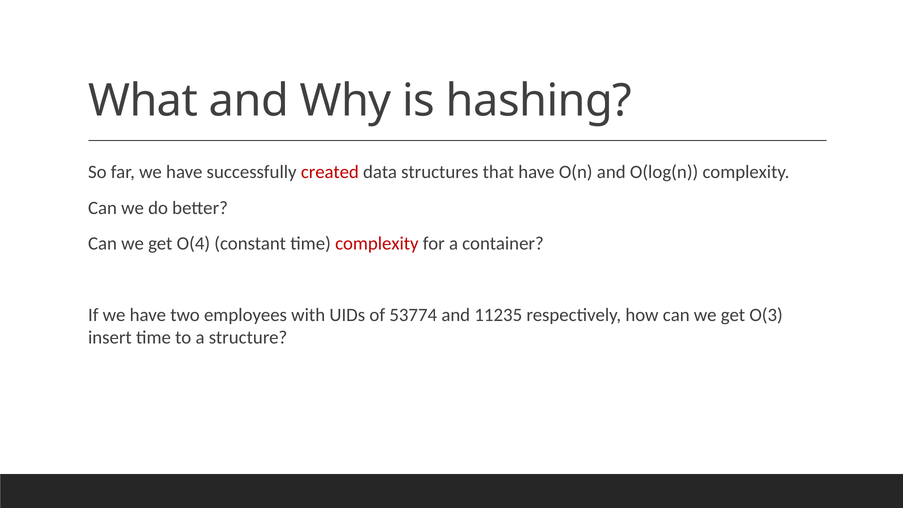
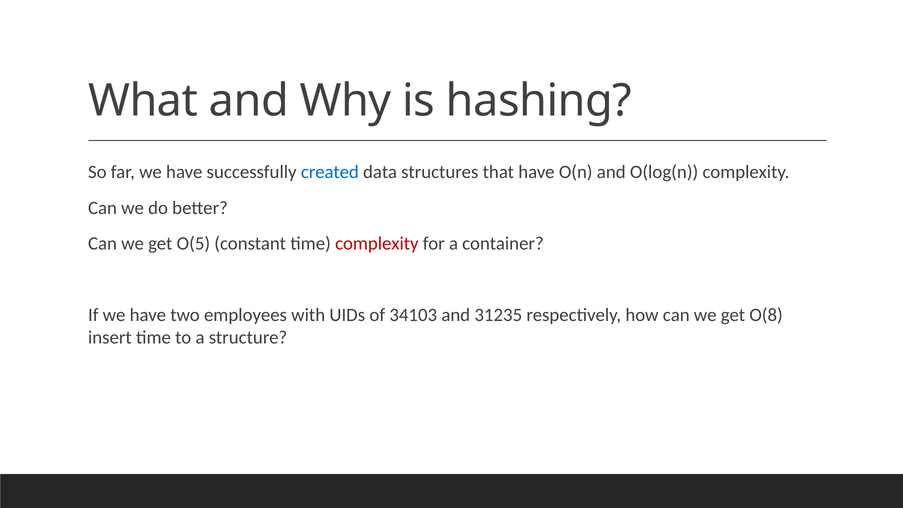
created colour: red -> blue
O(4: O(4 -> O(5
53774: 53774 -> 34103
11235: 11235 -> 31235
O(3: O(3 -> O(8
